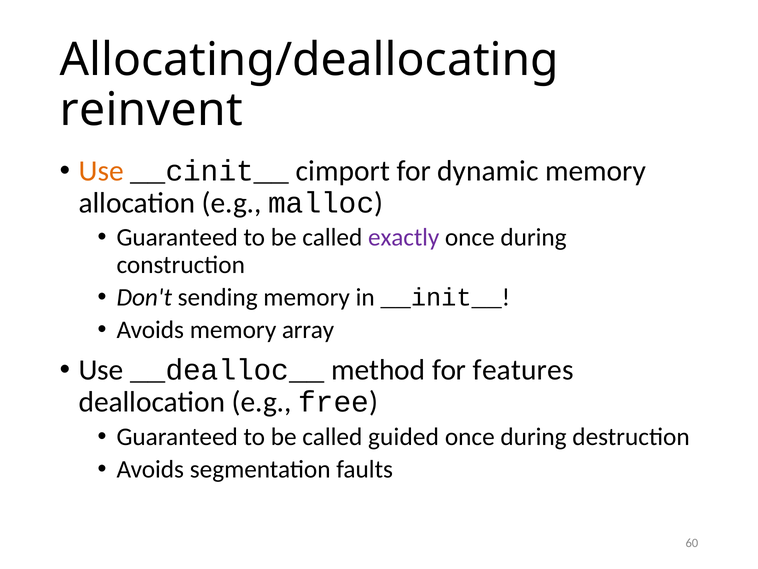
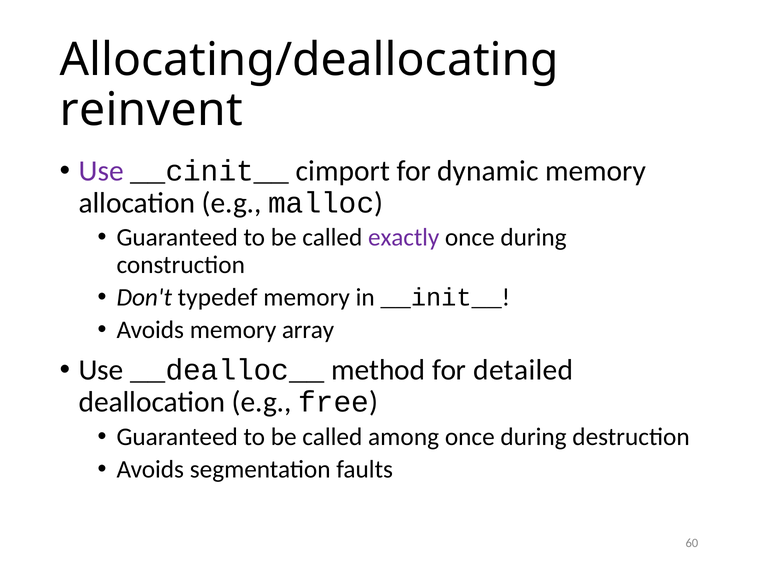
Use at (101, 171) colour: orange -> purple
sending: sending -> typedef
features: features -> detailed
guided: guided -> among
